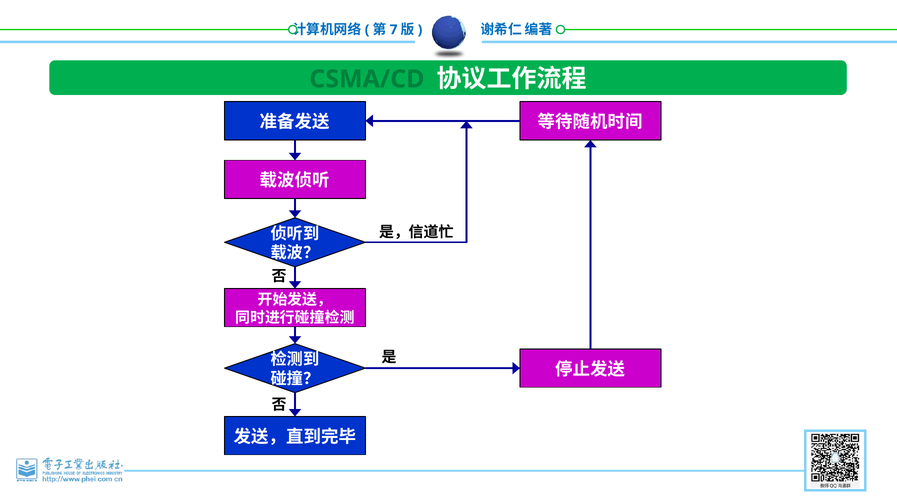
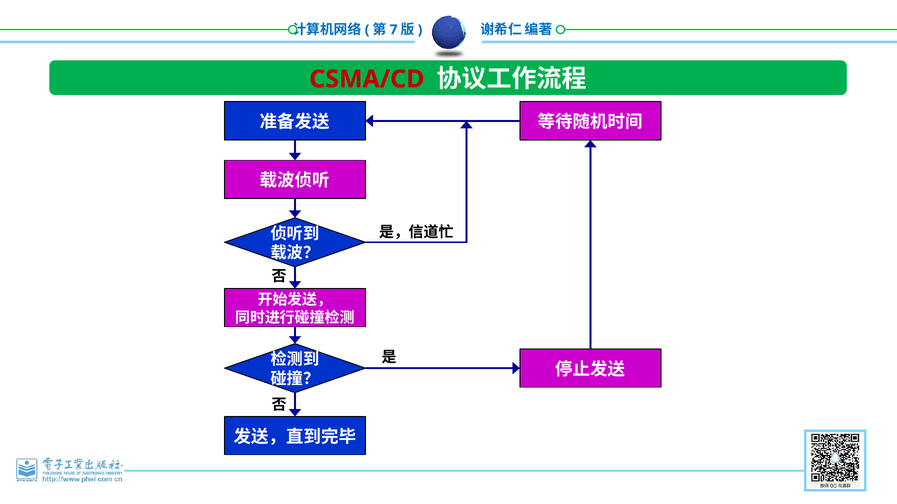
CSMA/CD colour: green -> red
